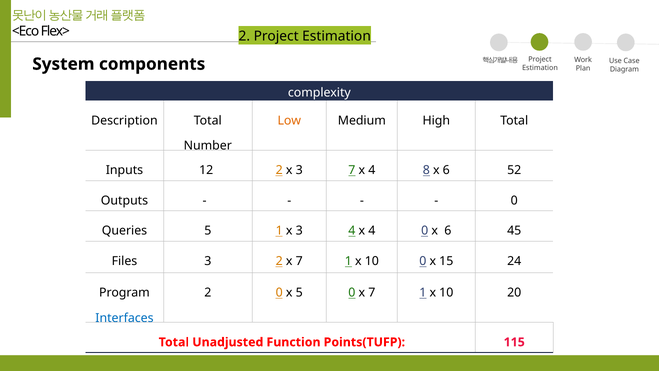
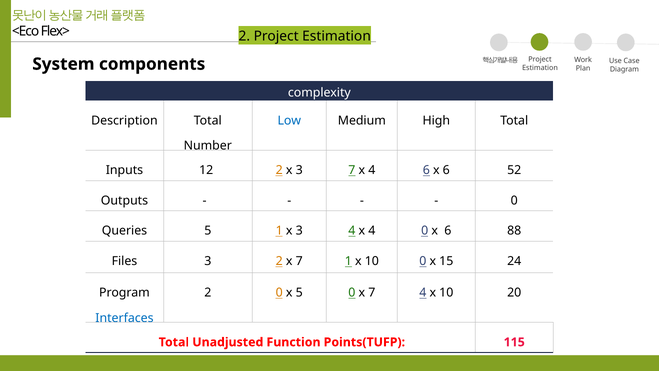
Low colour: orange -> blue
4 8: 8 -> 6
45: 45 -> 88
0 x 7 1: 1 -> 4
